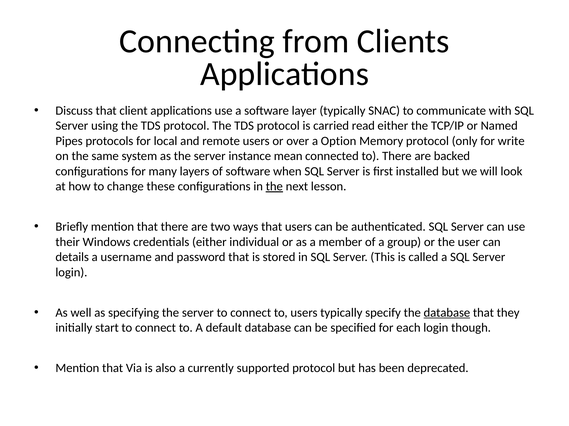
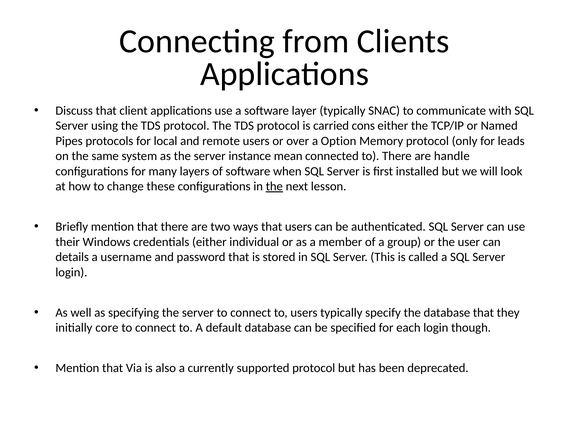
read: read -> cons
write: write -> leads
backed: backed -> handle
database at (447, 313) underline: present -> none
start: start -> core
